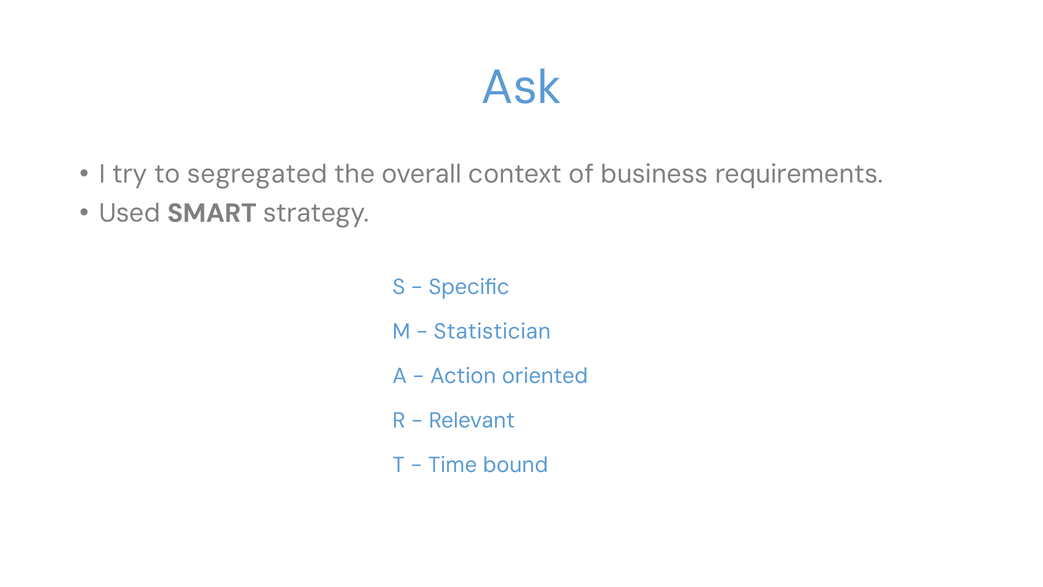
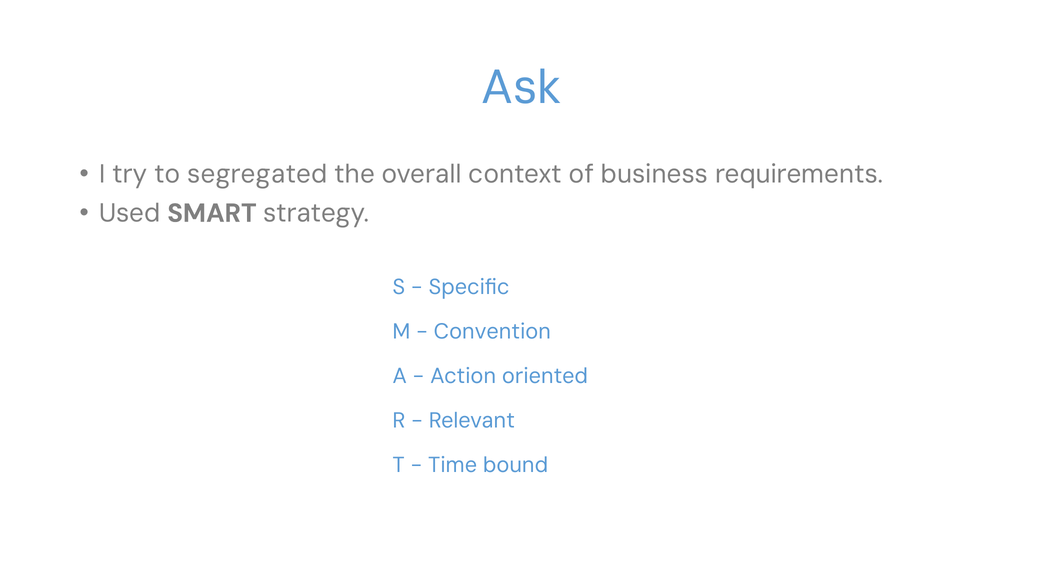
Statistician: Statistician -> Convention
